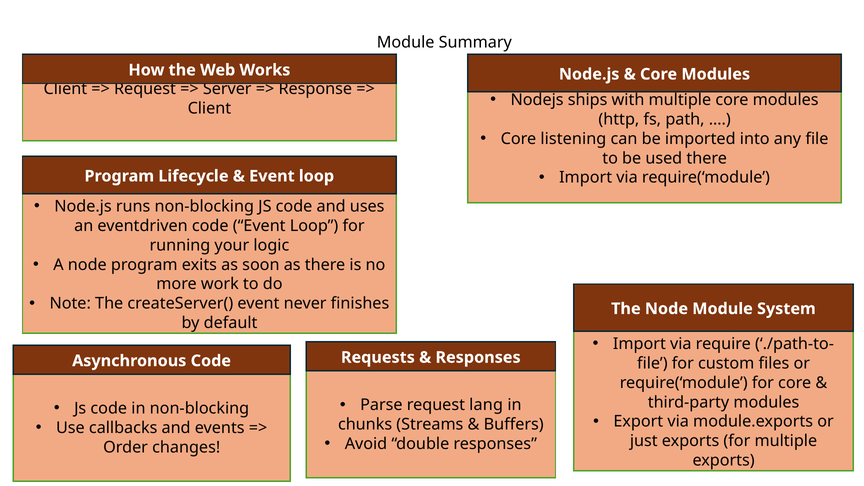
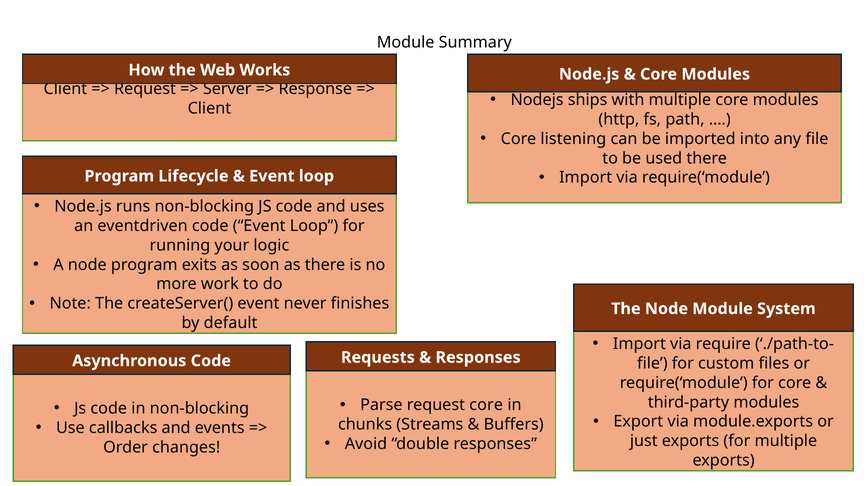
request lang: lang -> core
